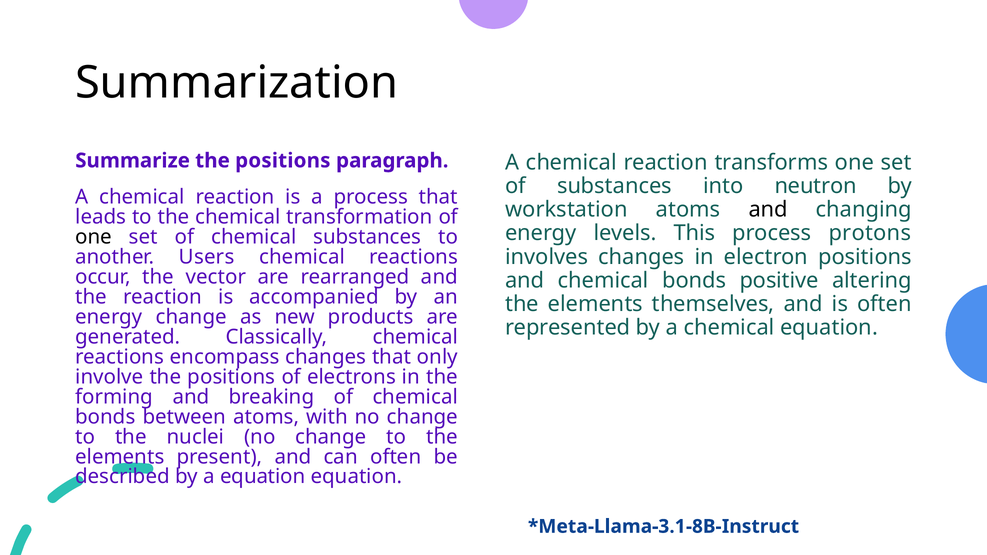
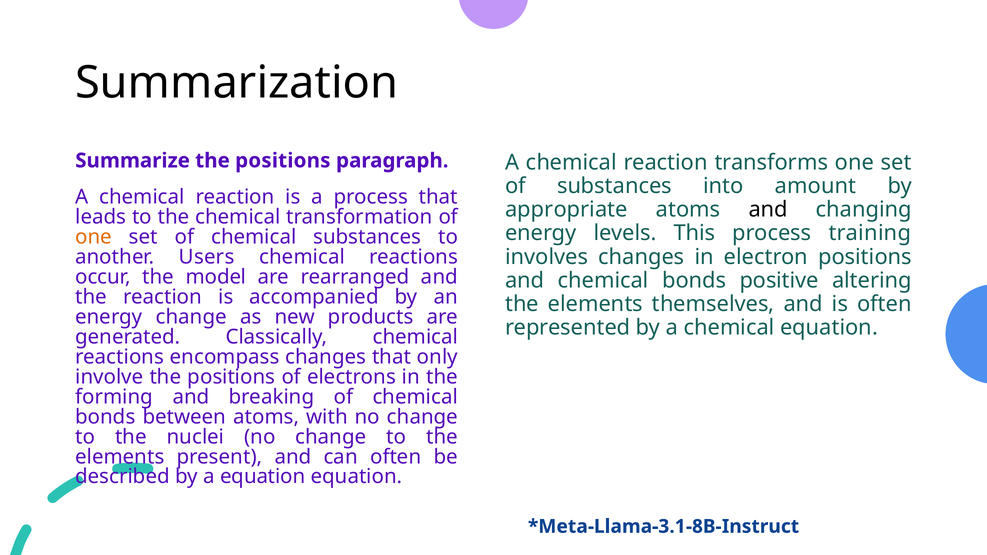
neutron: neutron -> amount
workstation: workstation -> appropriate
protons: protons -> training
one at (94, 237) colour: black -> orange
vector: vector -> model
